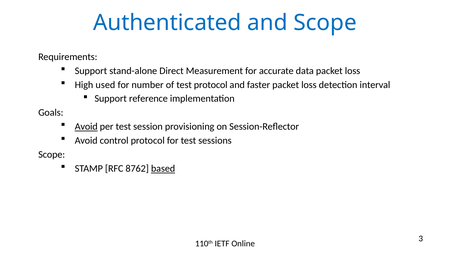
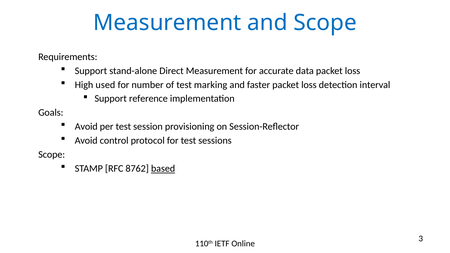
Authenticated at (167, 23): Authenticated -> Measurement
test protocol: protocol -> marking
Avoid at (86, 127) underline: present -> none
